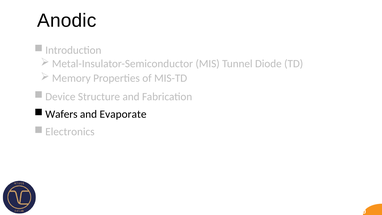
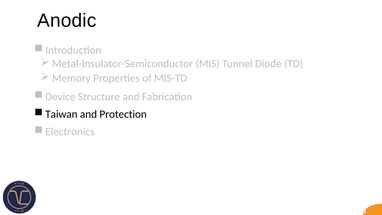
Wafers: Wafers -> Taiwan
Evaporate: Evaporate -> Protection
